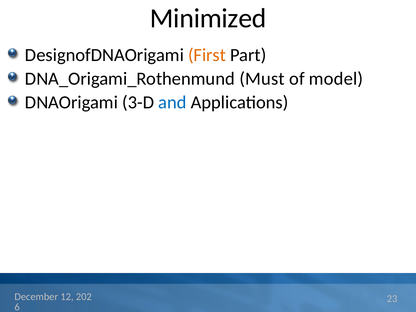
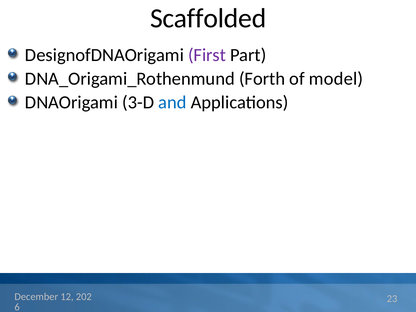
Minimized: Minimized -> Scaffolded
First colour: orange -> purple
Must: Must -> Forth
